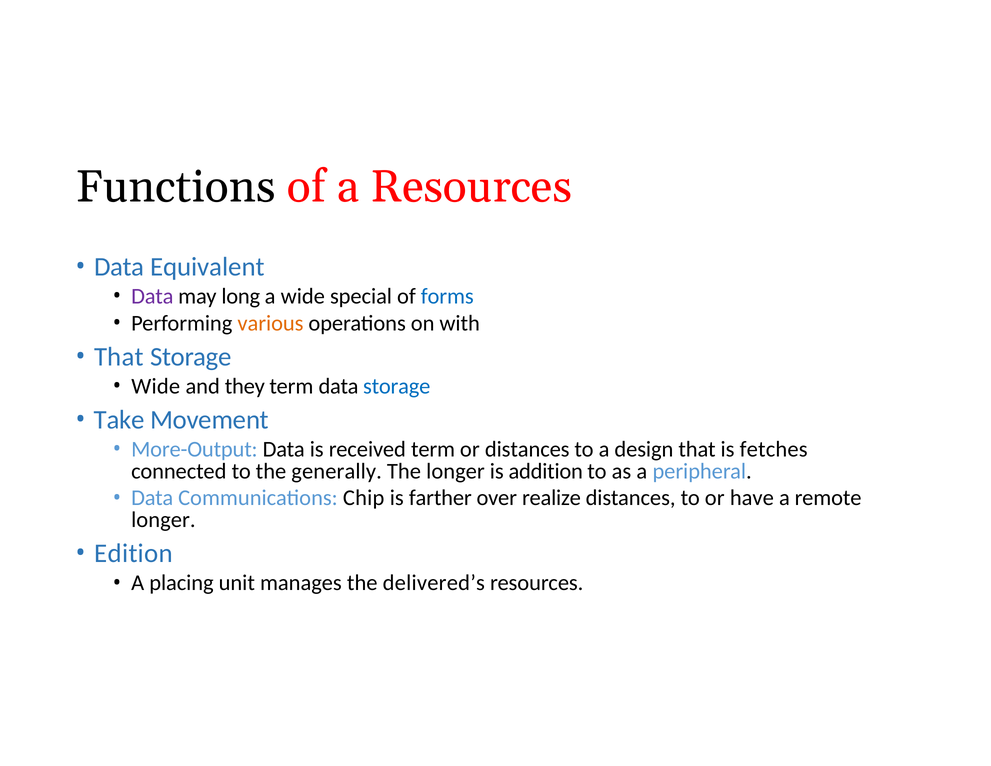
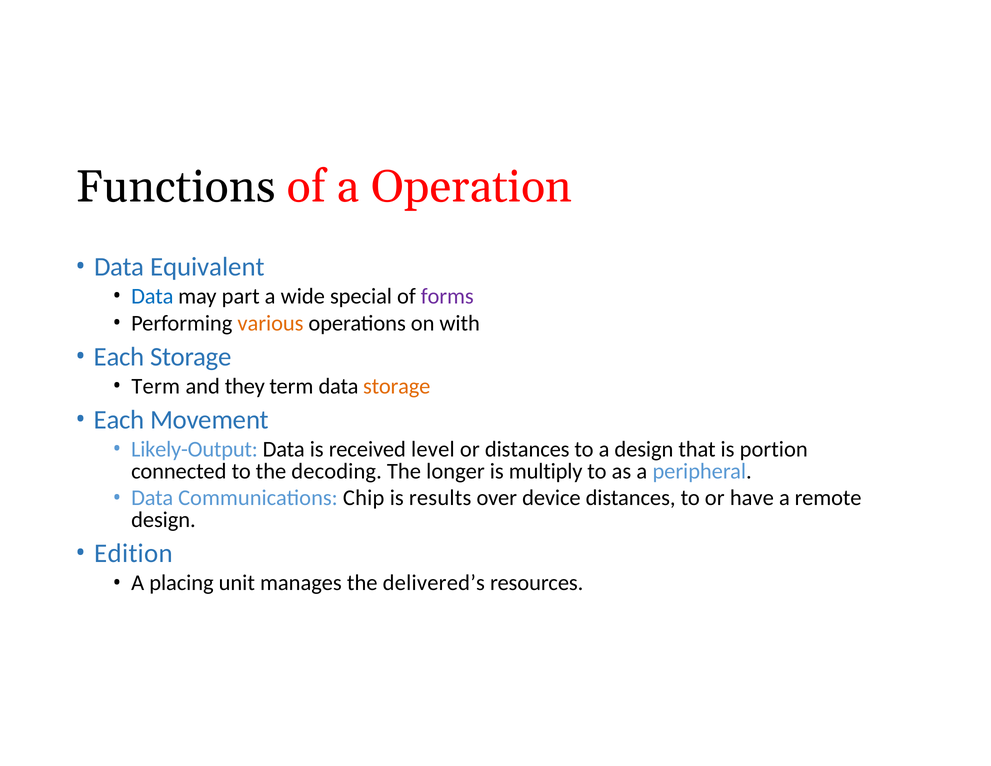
a Resources: Resources -> Operation
Data at (152, 296) colour: purple -> blue
long: long -> part
forms colour: blue -> purple
That at (119, 357): That -> Each
Wide at (156, 386): Wide -> Term
storage at (397, 386) colour: blue -> orange
Take at (119, 420): Take -> Each
More-Output: More-Output -> Likely-Output
received term: term -> level
fetches: fetches -> portion
generally: generally -> decoding
addition: addition -> multiply
farther: farther -> results
realize: realize -> device
longer at (163, 519): longer -> design
